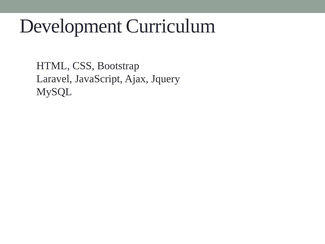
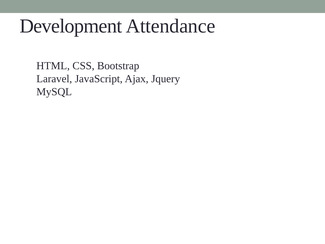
Curriculum: Curriculum -> Attendance
